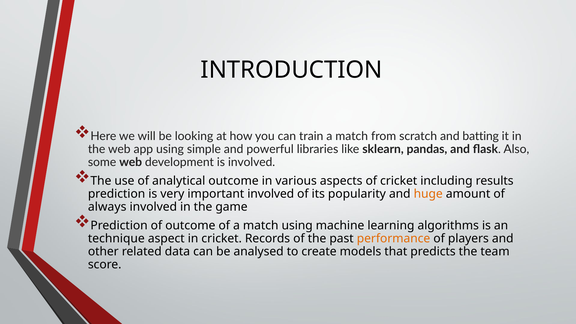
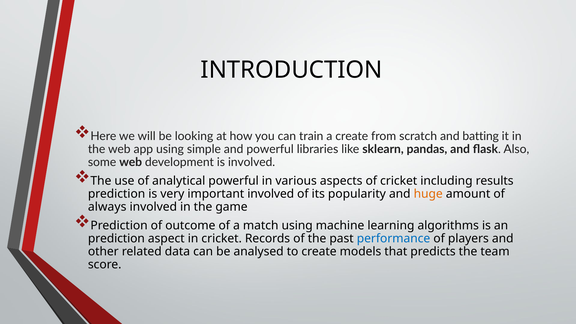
train a match: match -> create
analytical outcome: outcome -> powerful
technique at (116, 239): technique -> prediction
performance colour: orange -> blue
